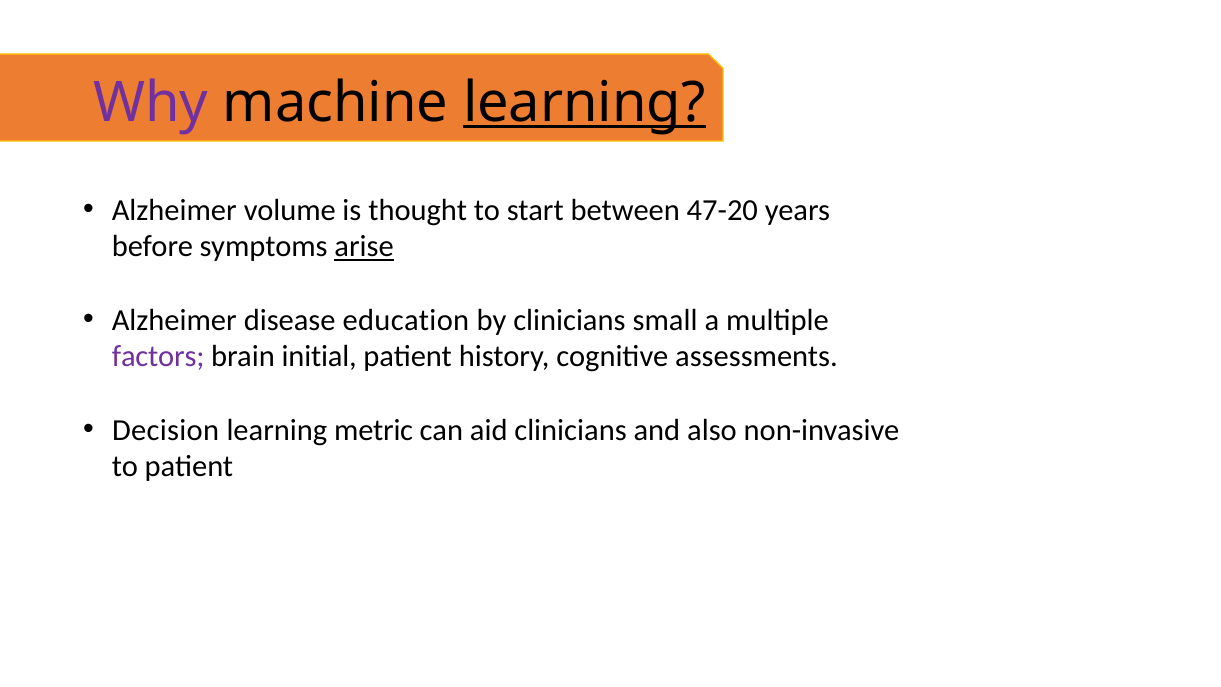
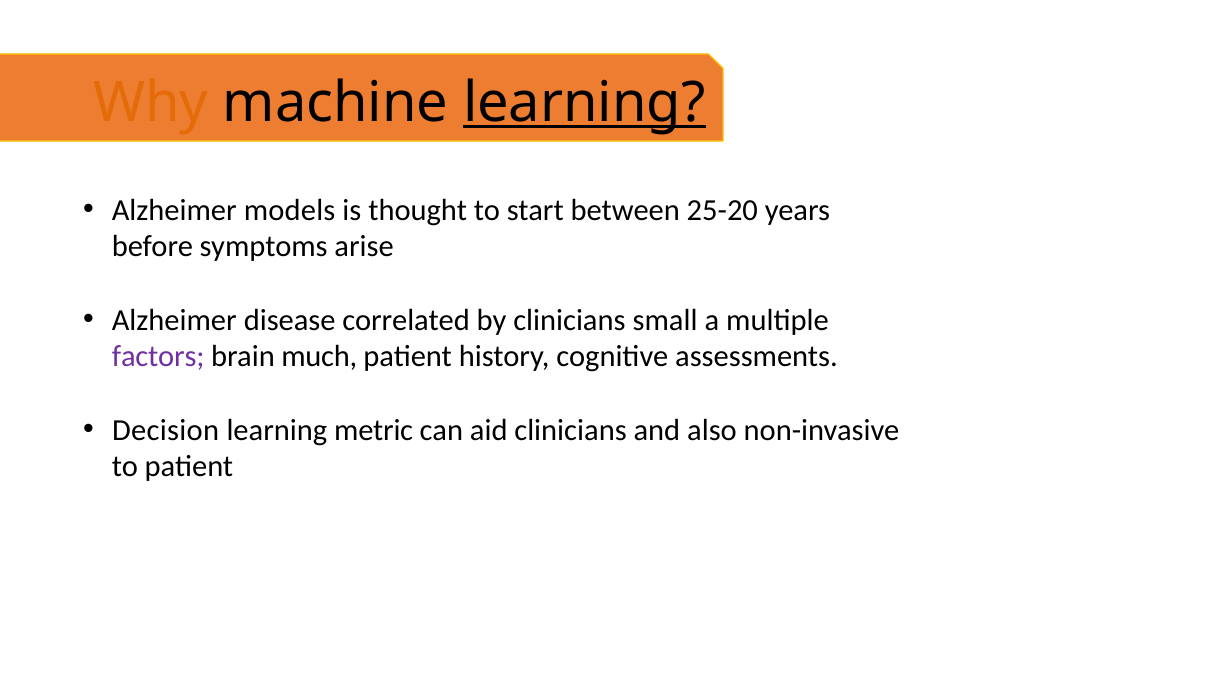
Why colour: purple -> orange
volume: volume -> models
47-20: 47-20 -> 25-20
arise underline: present -> none
education: education -> correlated
initial: initial -> much
